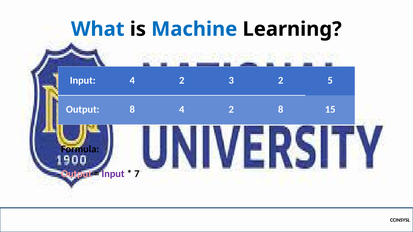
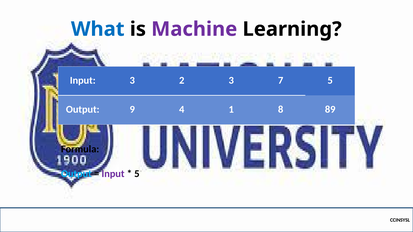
Machine colour: blue -> purple
Input 4: 4 -> 3
3 2: 2 -> 7
Output 8: 8 -> 9
2 at (231, 110): 2 -> 1
15: 15 -> 89
Output at (76, 174) colour: pink -> light blue
7 at (137, 174): 7 -> 5
